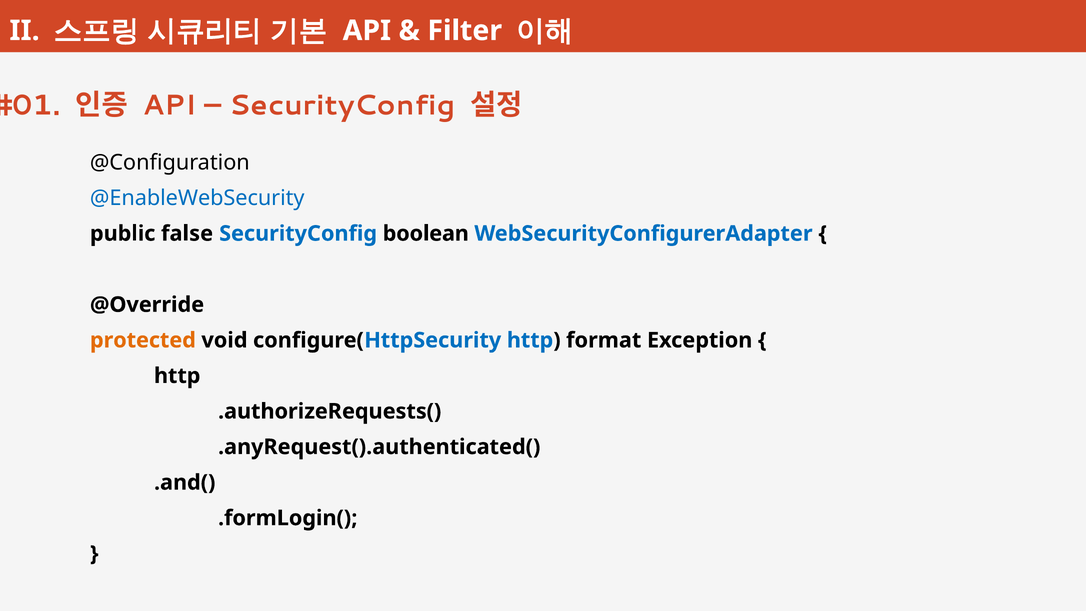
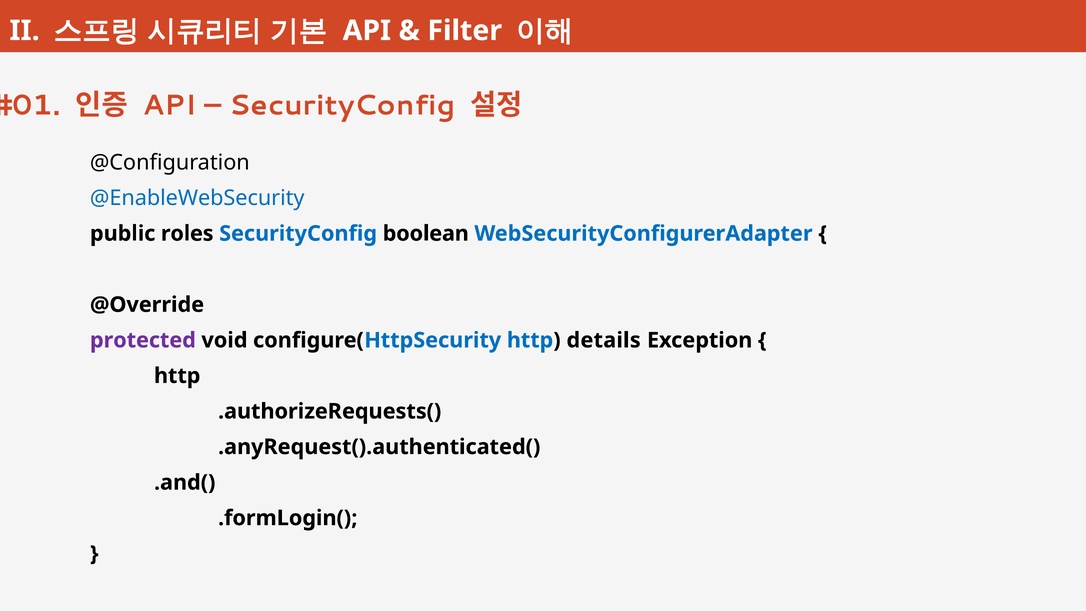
false: false -> roles
protected colour: orange -> purple
format: format -> details
